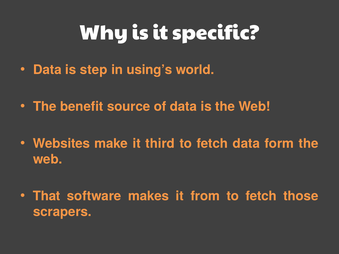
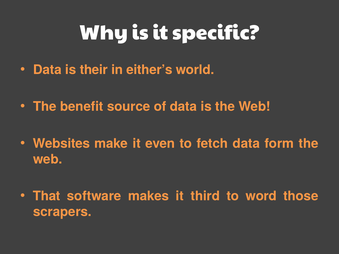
step: step -> their
using’s: using’s -> either’s
third: third -> even
from: from -> third
fetch at (261, 196): fetch -> word
